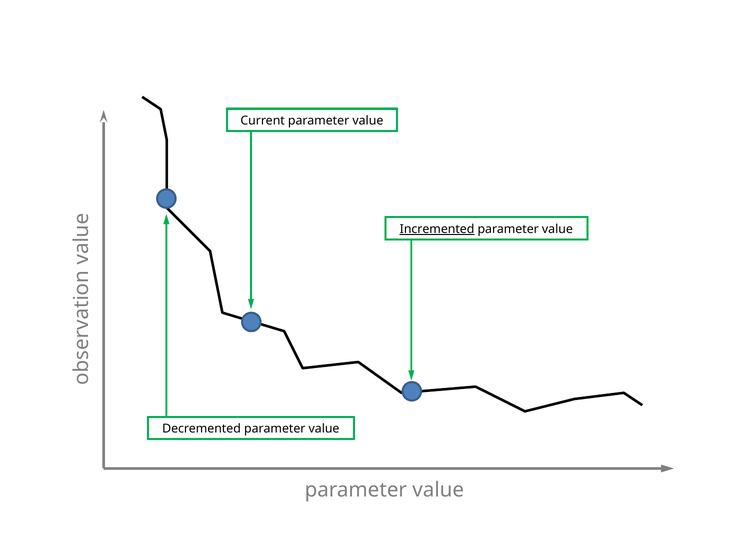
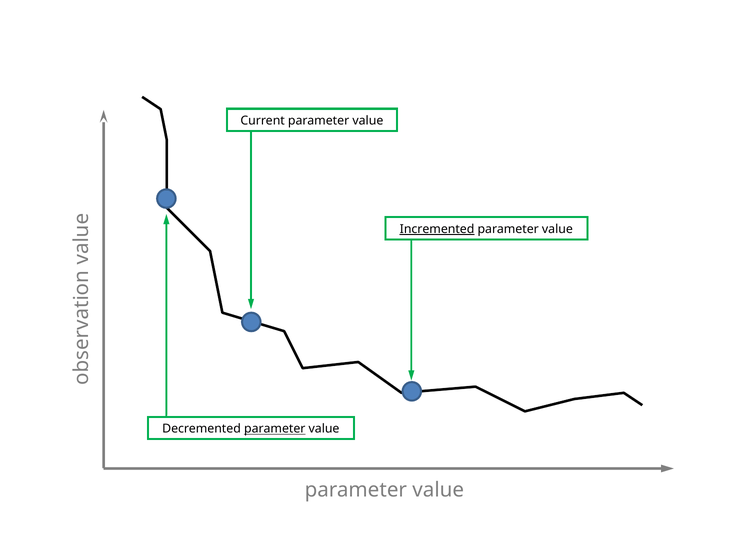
parameter at (275, 429) underline: none -> present
